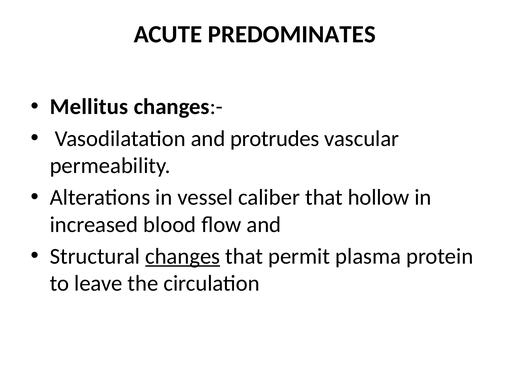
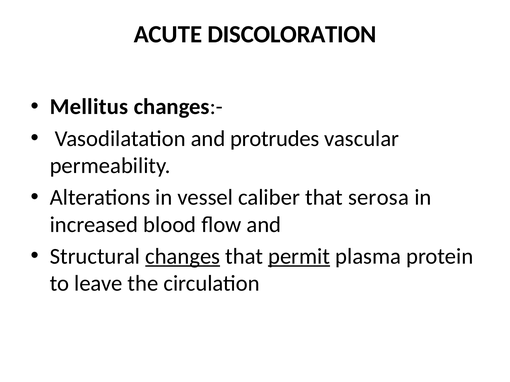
PREDOMINATES: PREDOMINATES -> DISCOLORATION
hollow: hollow -> serosa
permit underline: none -> present
